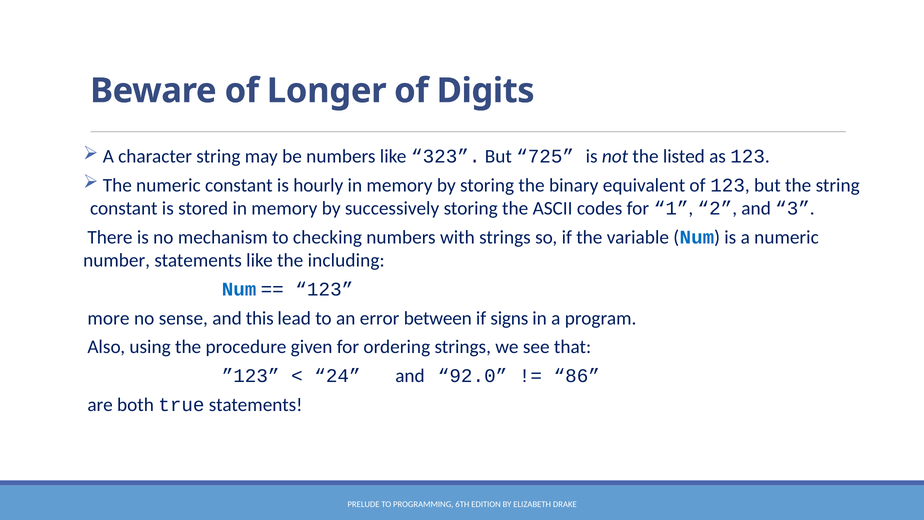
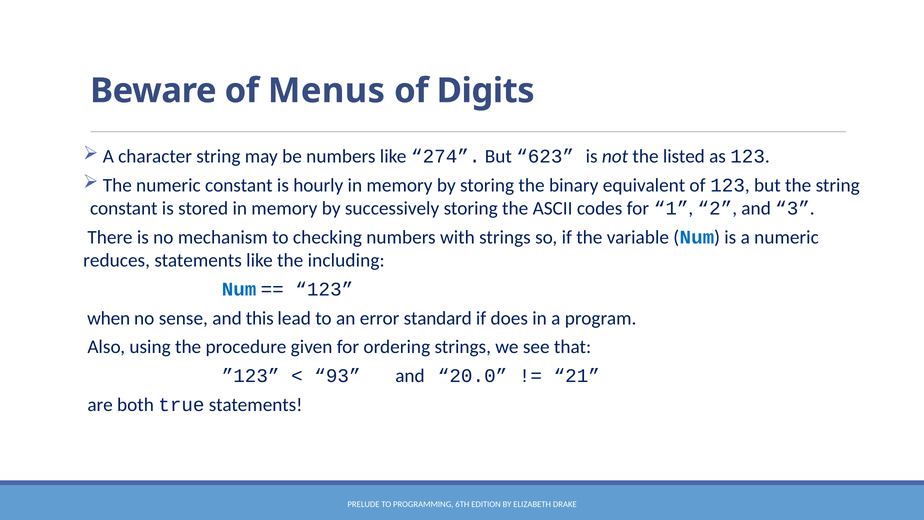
Longer: Longer -> Menus
323: 323 -> 274
725: 725 -> 623
number: number -> reduces
more: more -> when
between: between -> standard
signs: signs -> does
24: 24 -> 93
92.0: 92.0 -> 20.0
86: 86 -> 21
